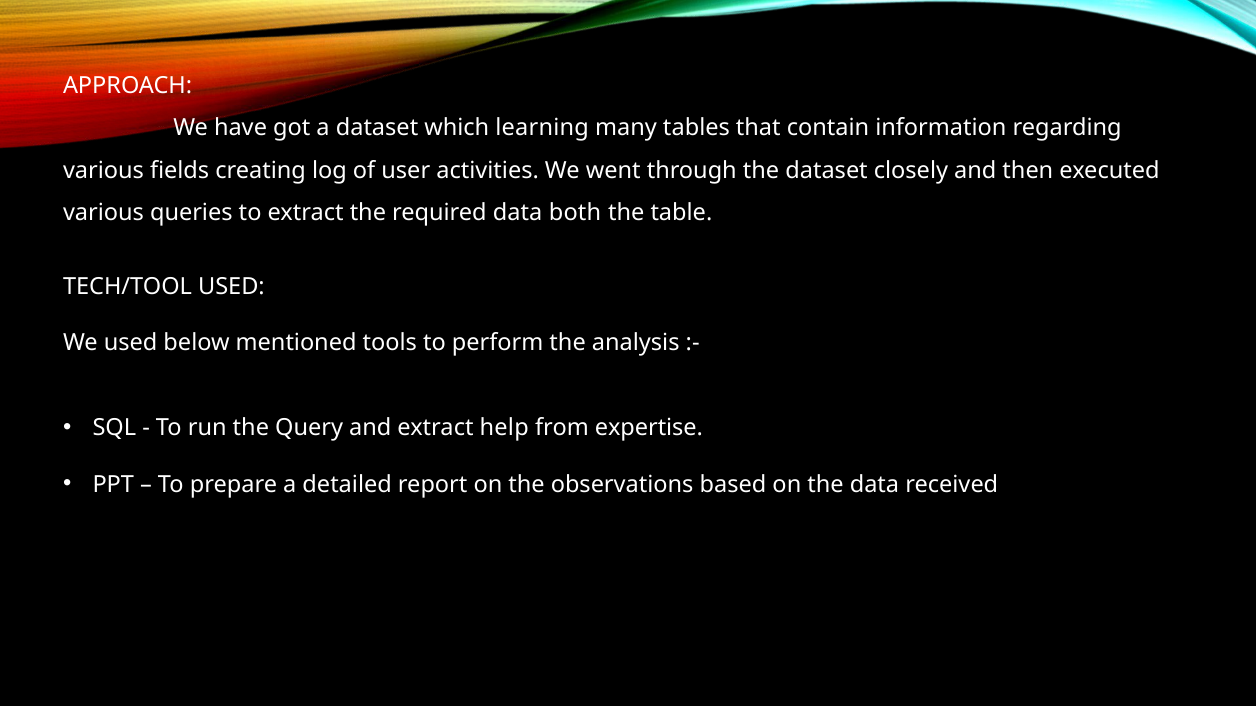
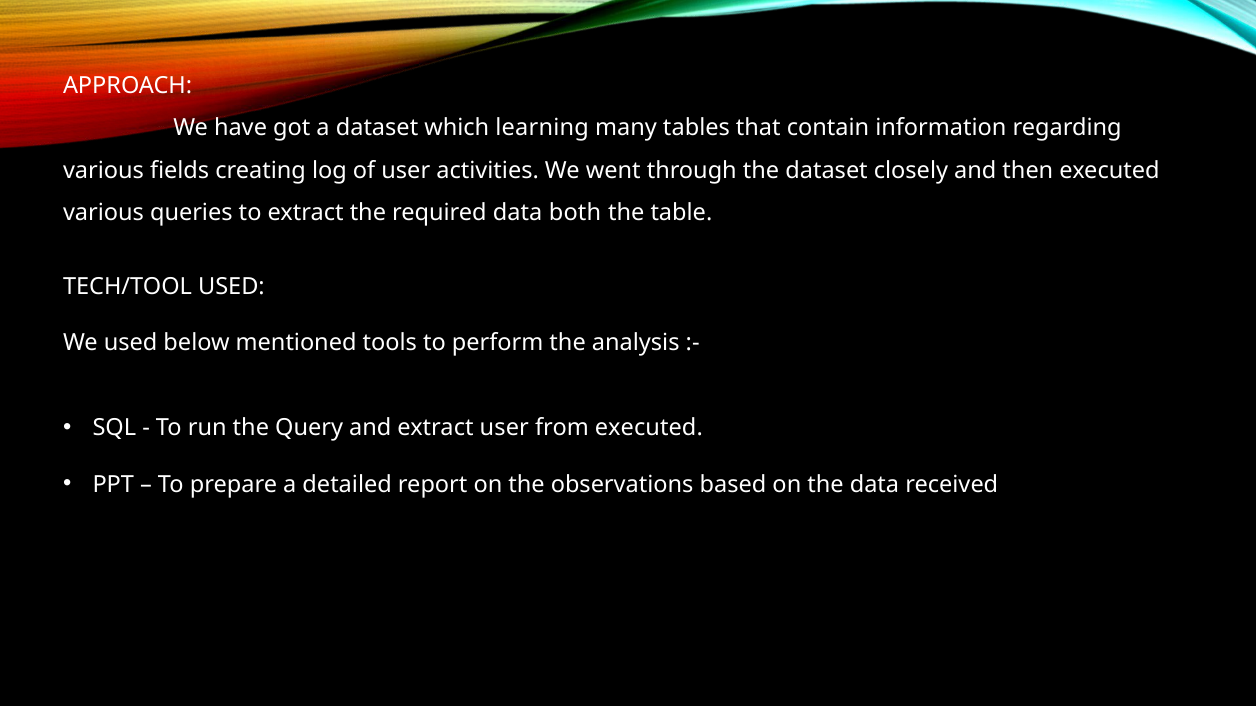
extract help: help -> user
from expertise: expertise -> executed
